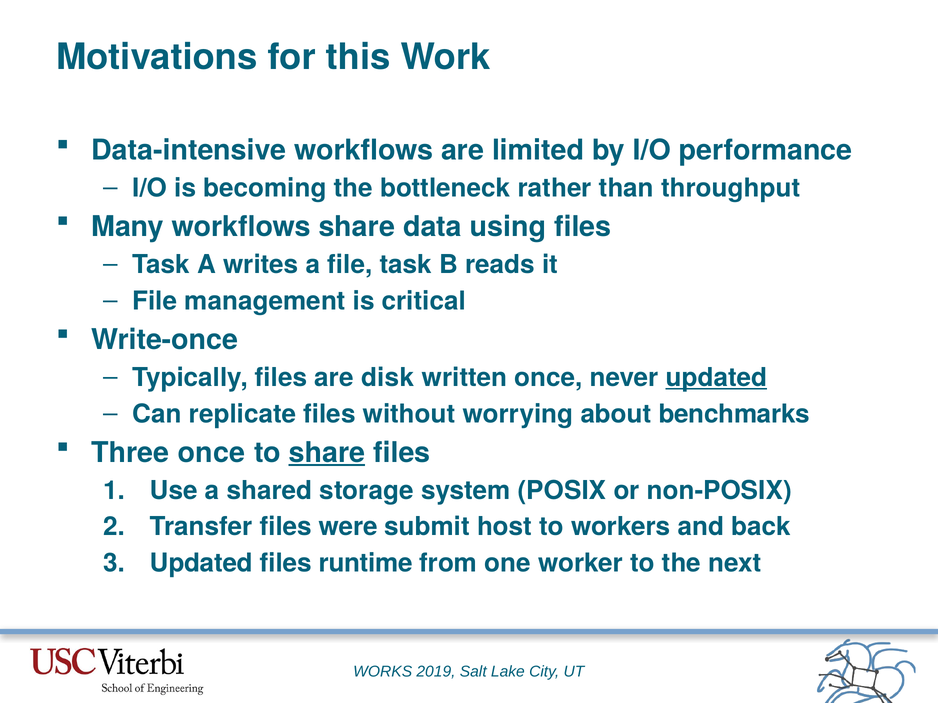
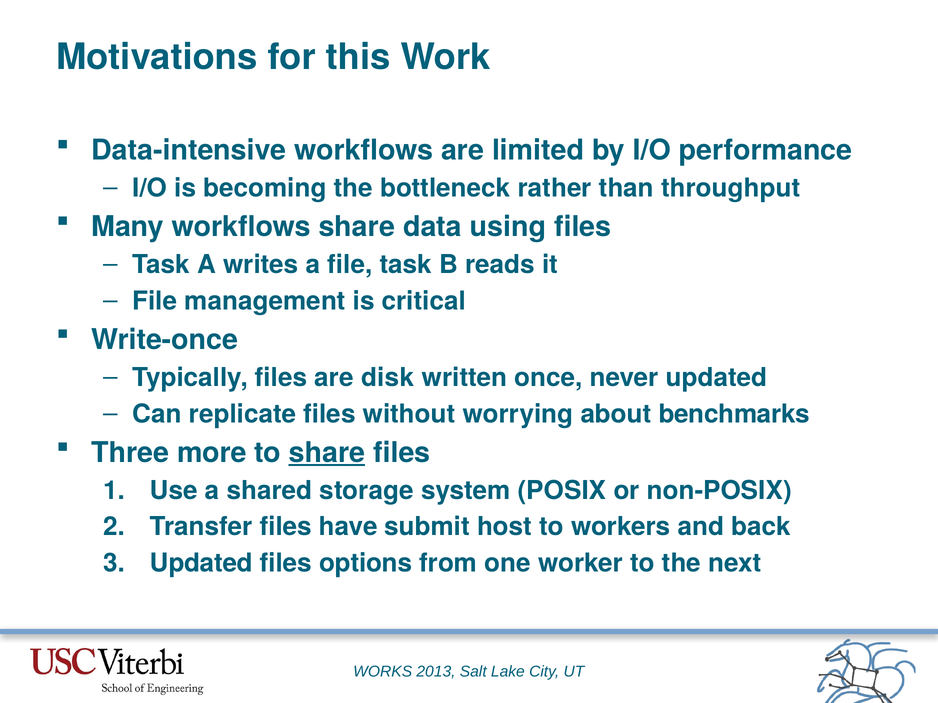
updated at (716, 378) underline: present -> none
Three once: once -> more
were: were -> have
runtime: runtime -> options
2019: 2019 -> 2013
